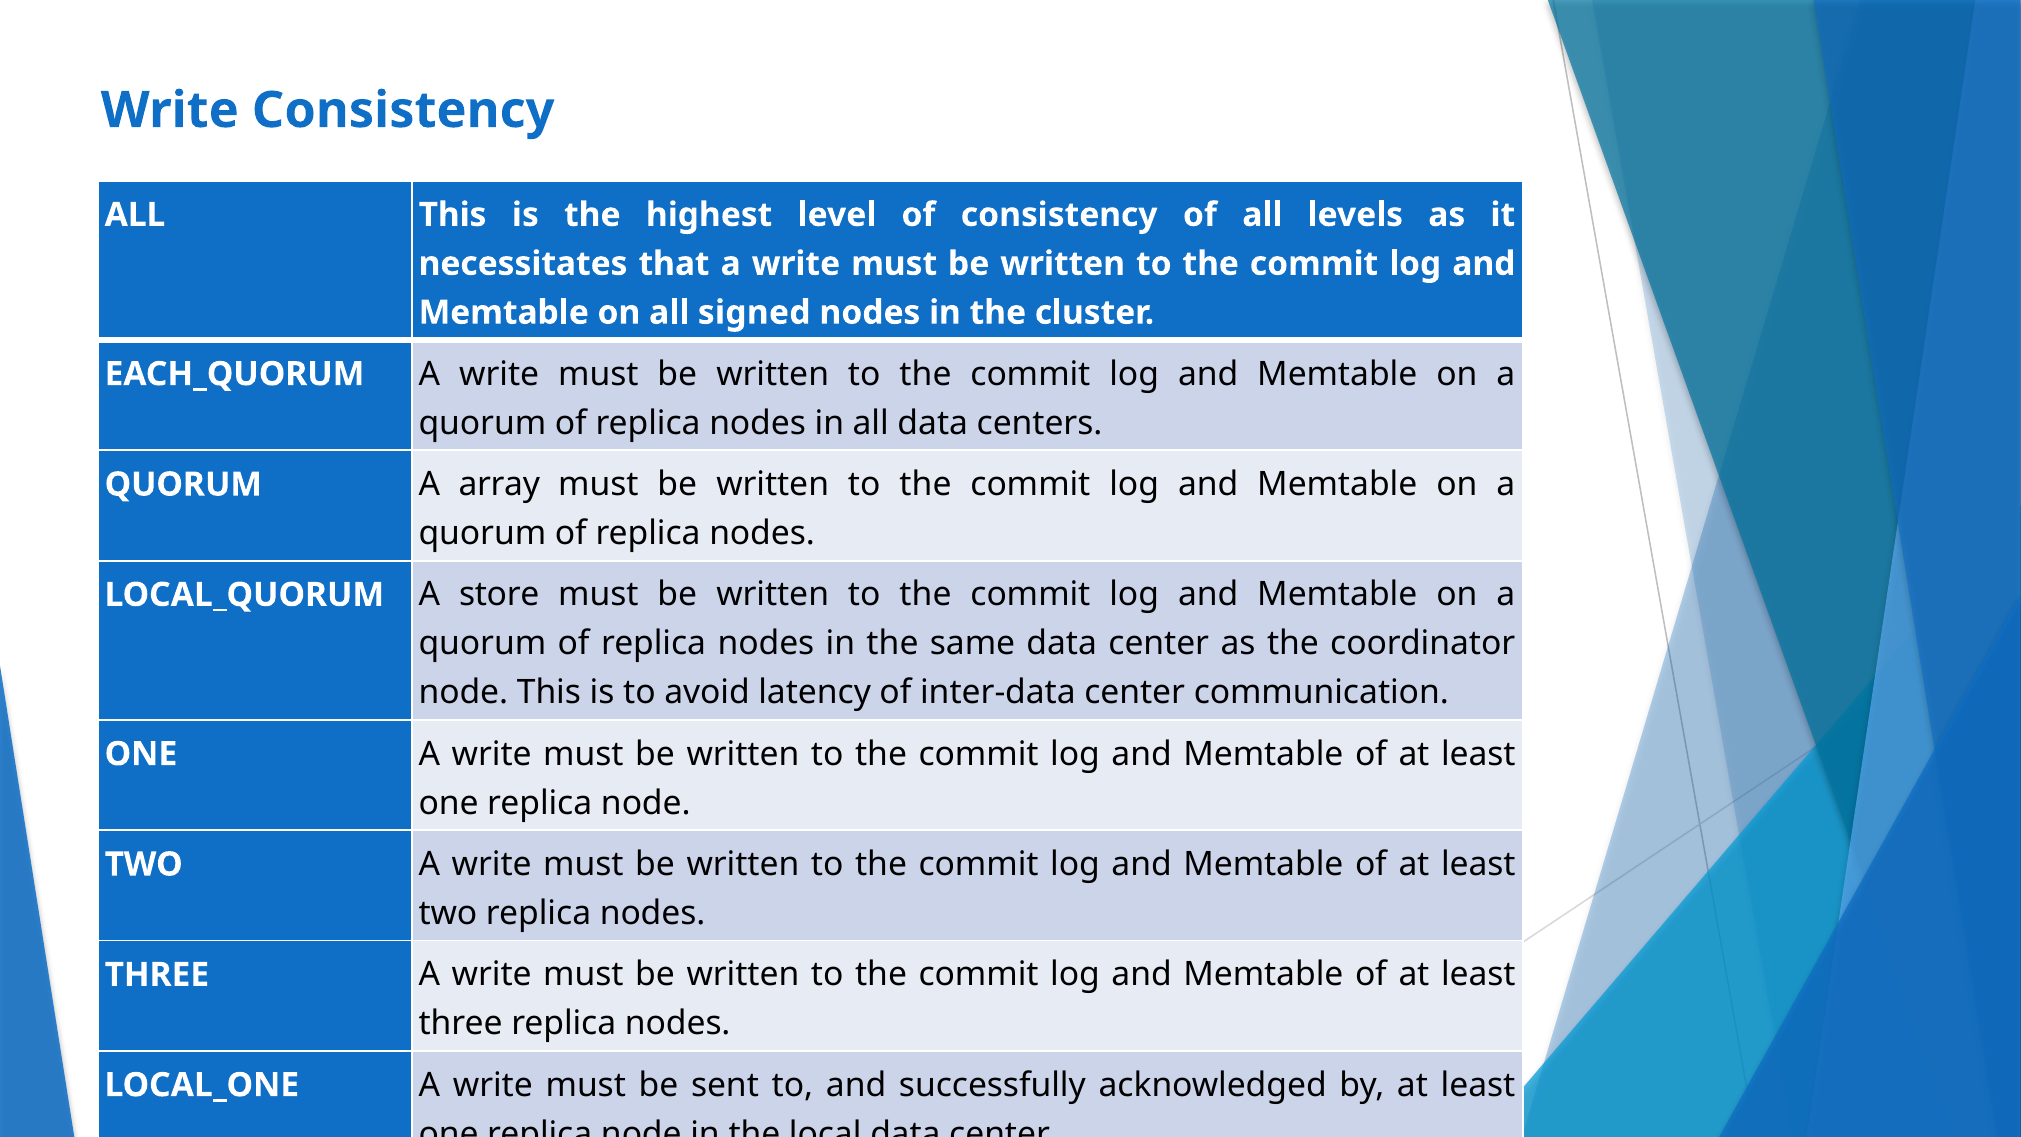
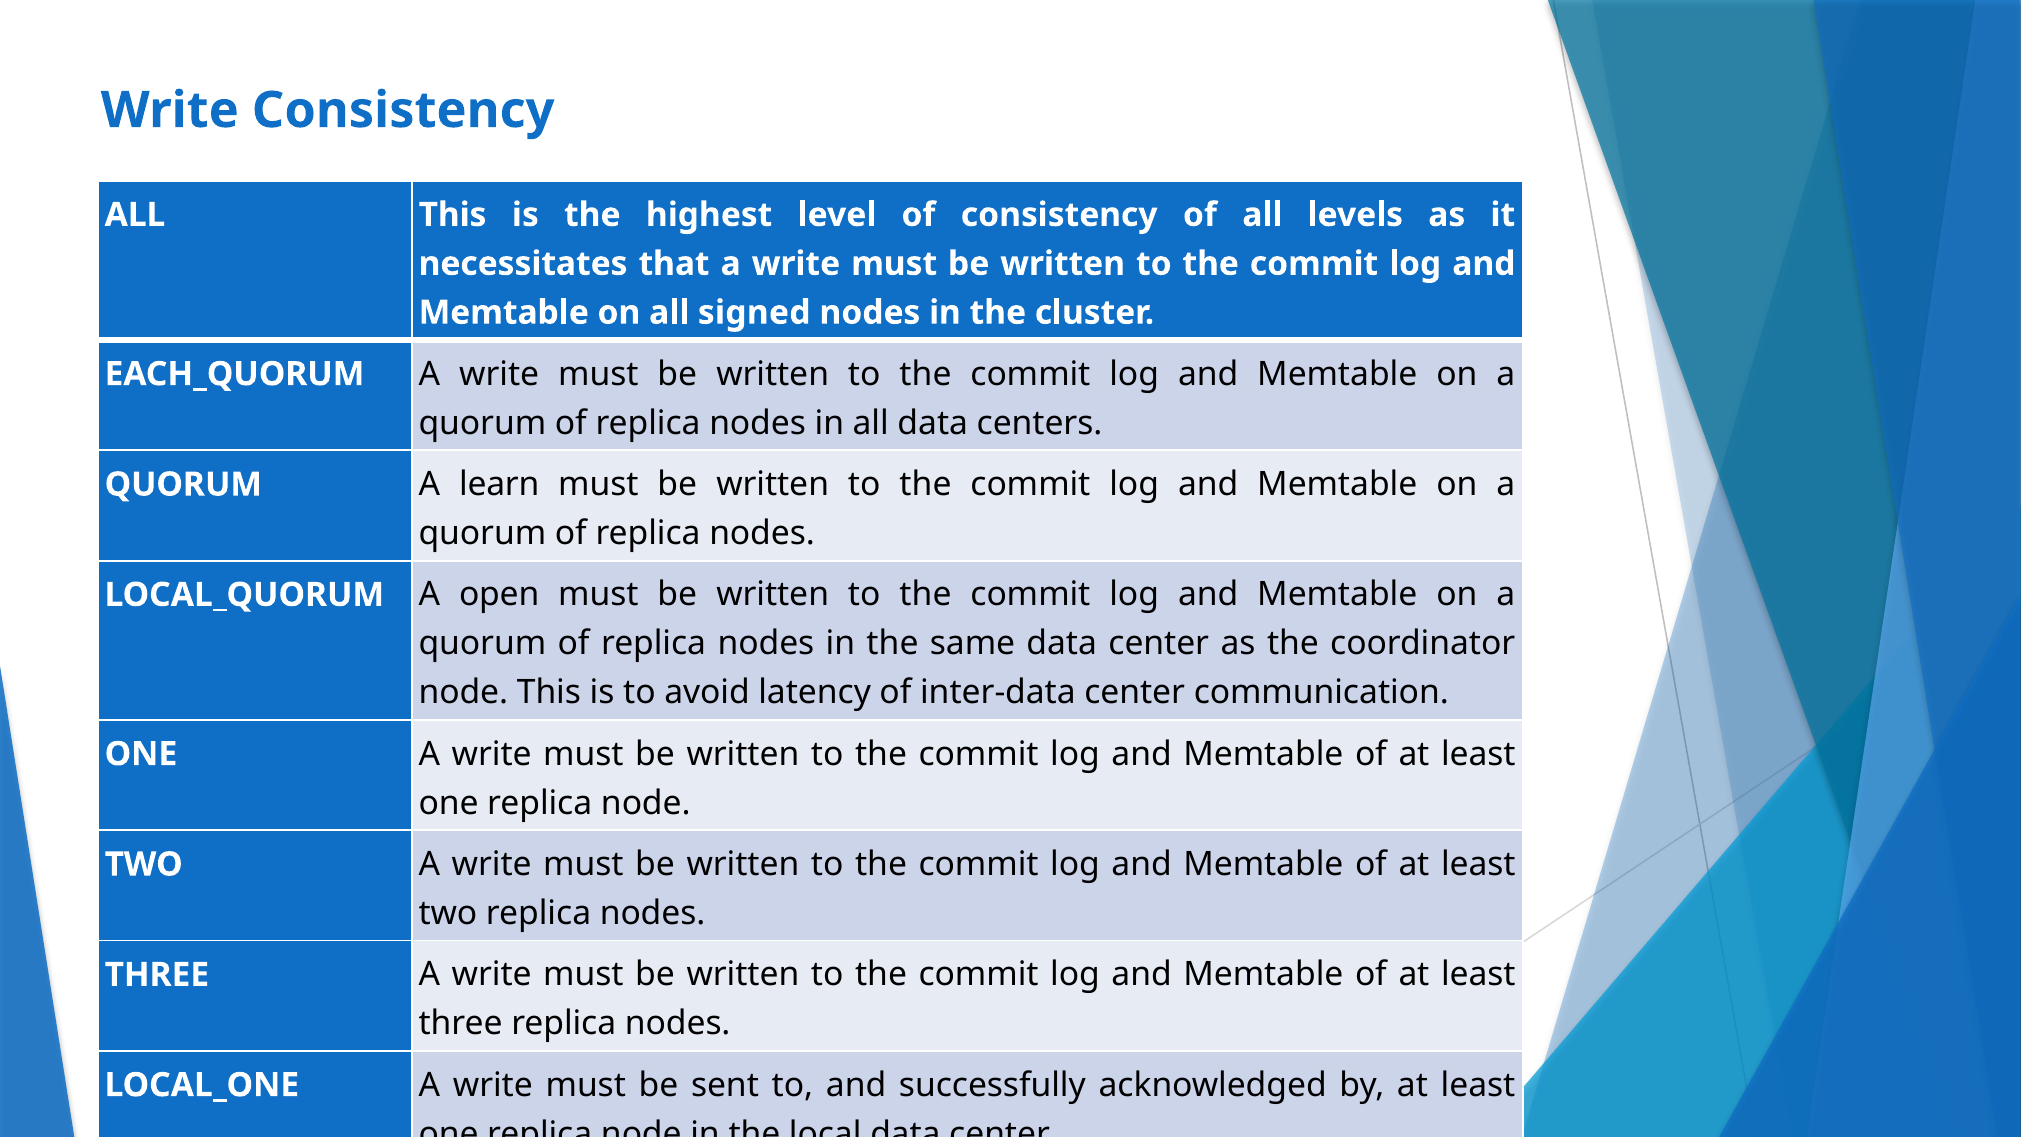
array: array -> learn
store: store -> open
